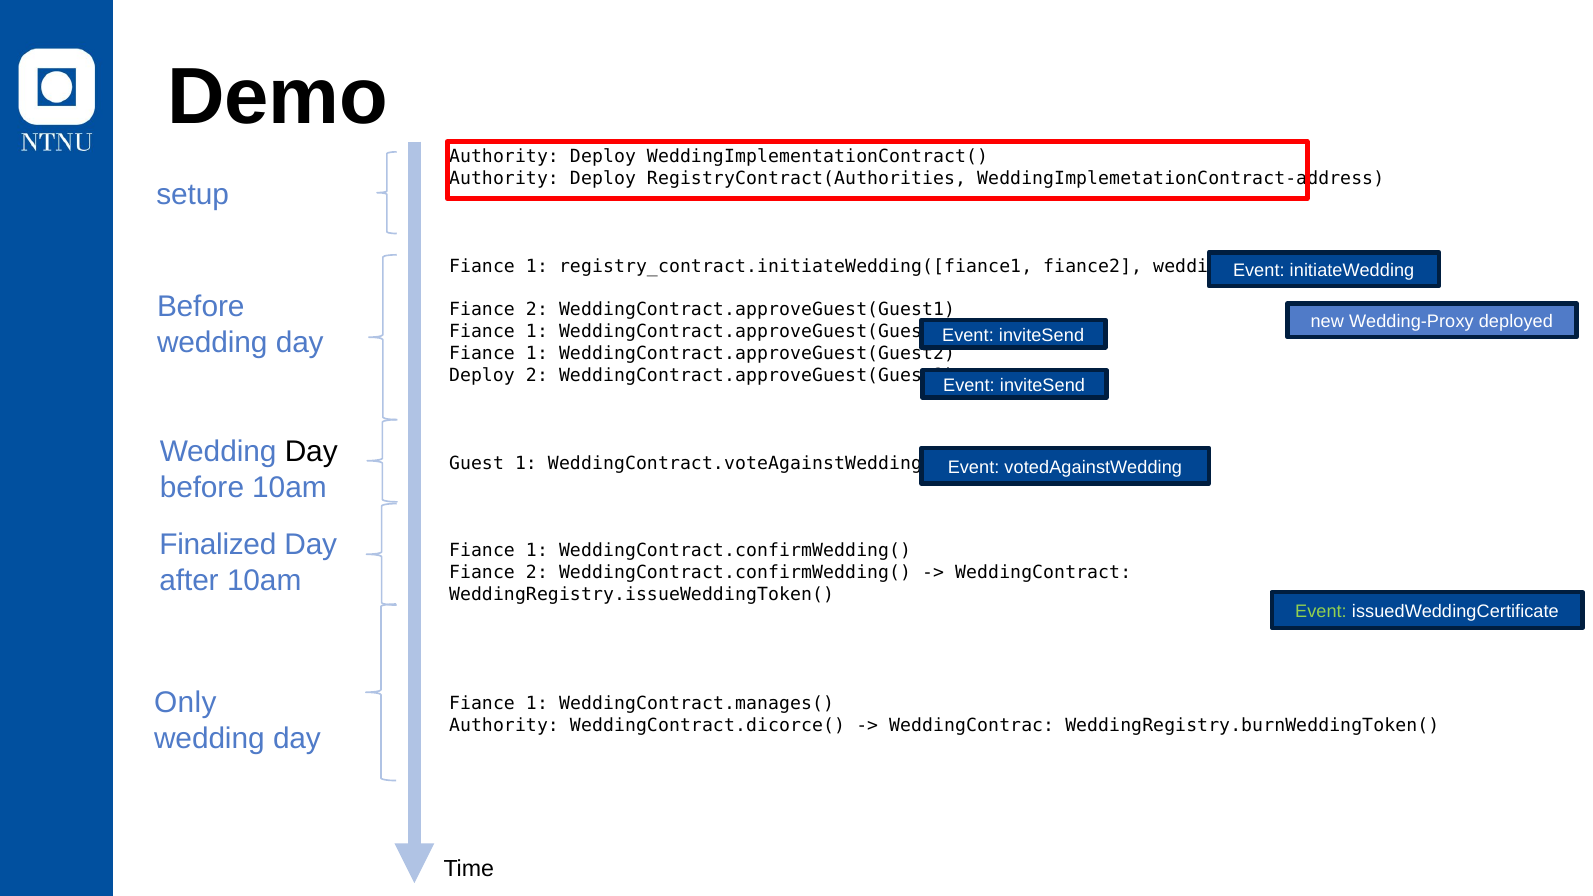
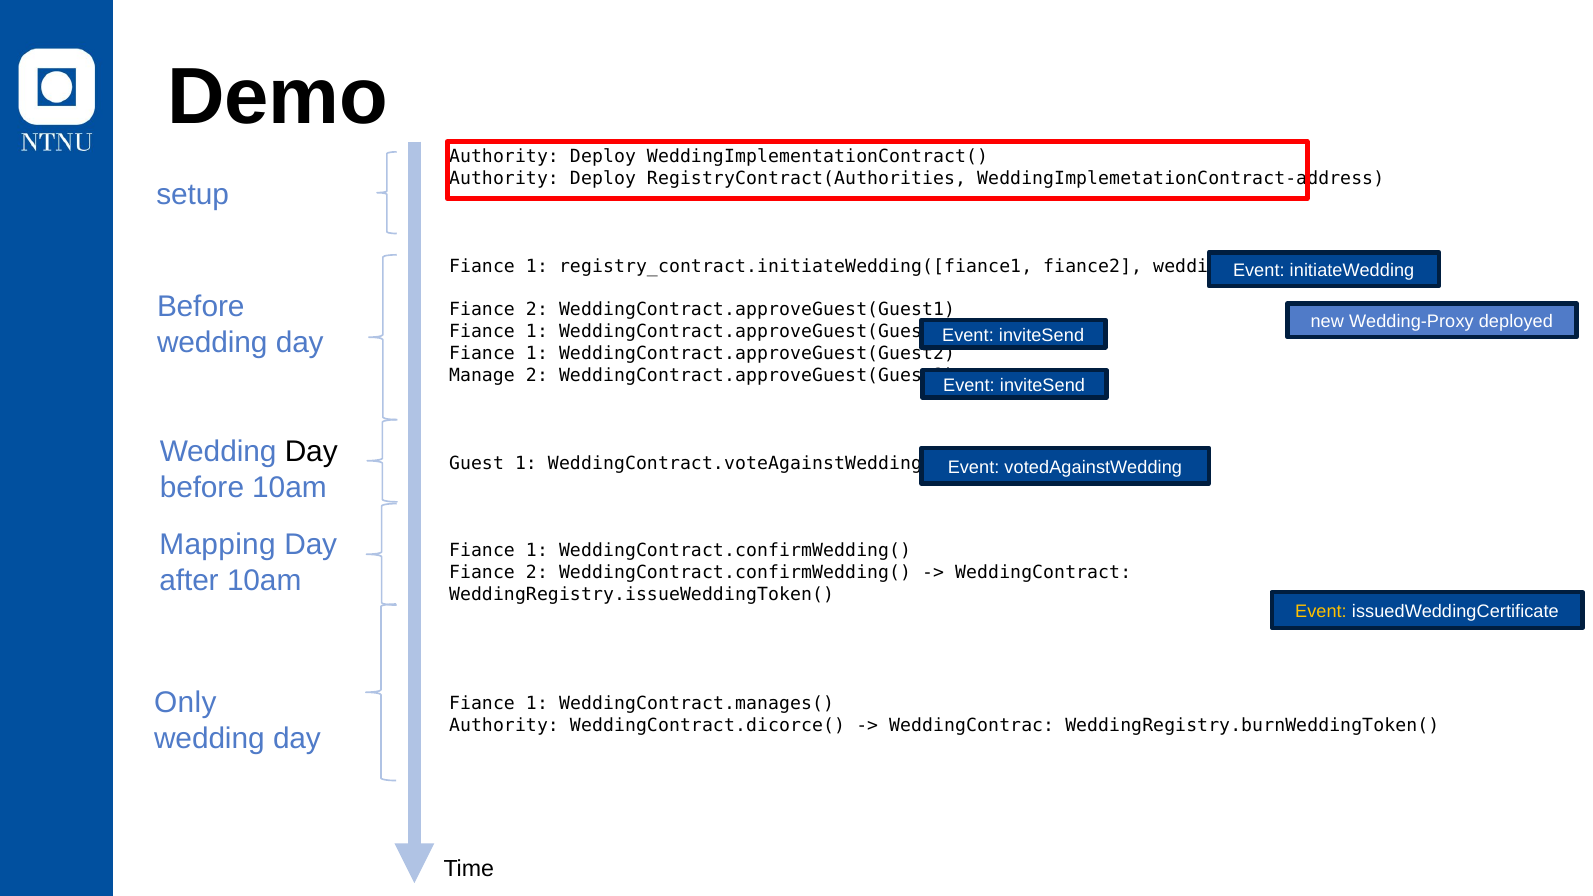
Deploy at (482, 376): Deploy -> Manage
Finalized: Finalized -> Mapping
Event at (1321, 611) colour: light green -> yellow
